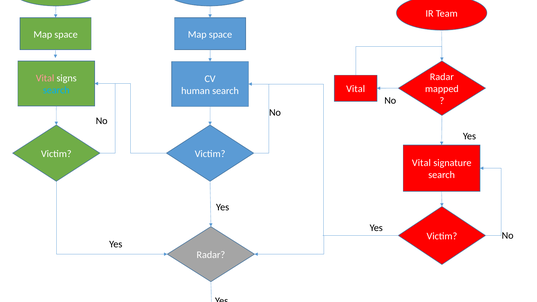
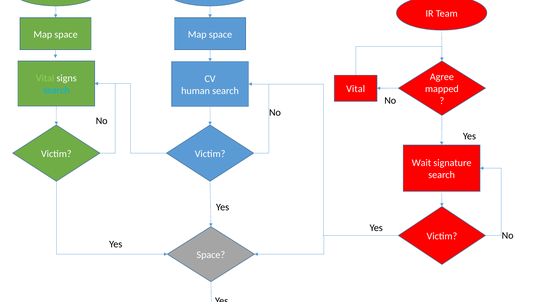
Radar at (442, 77): Radar -> Agree
Vital at (45, 78) colour: pink -> light green
Vital at (421, 163): Vital -> Wait
Radar at (211, 255): Radar -> Space
